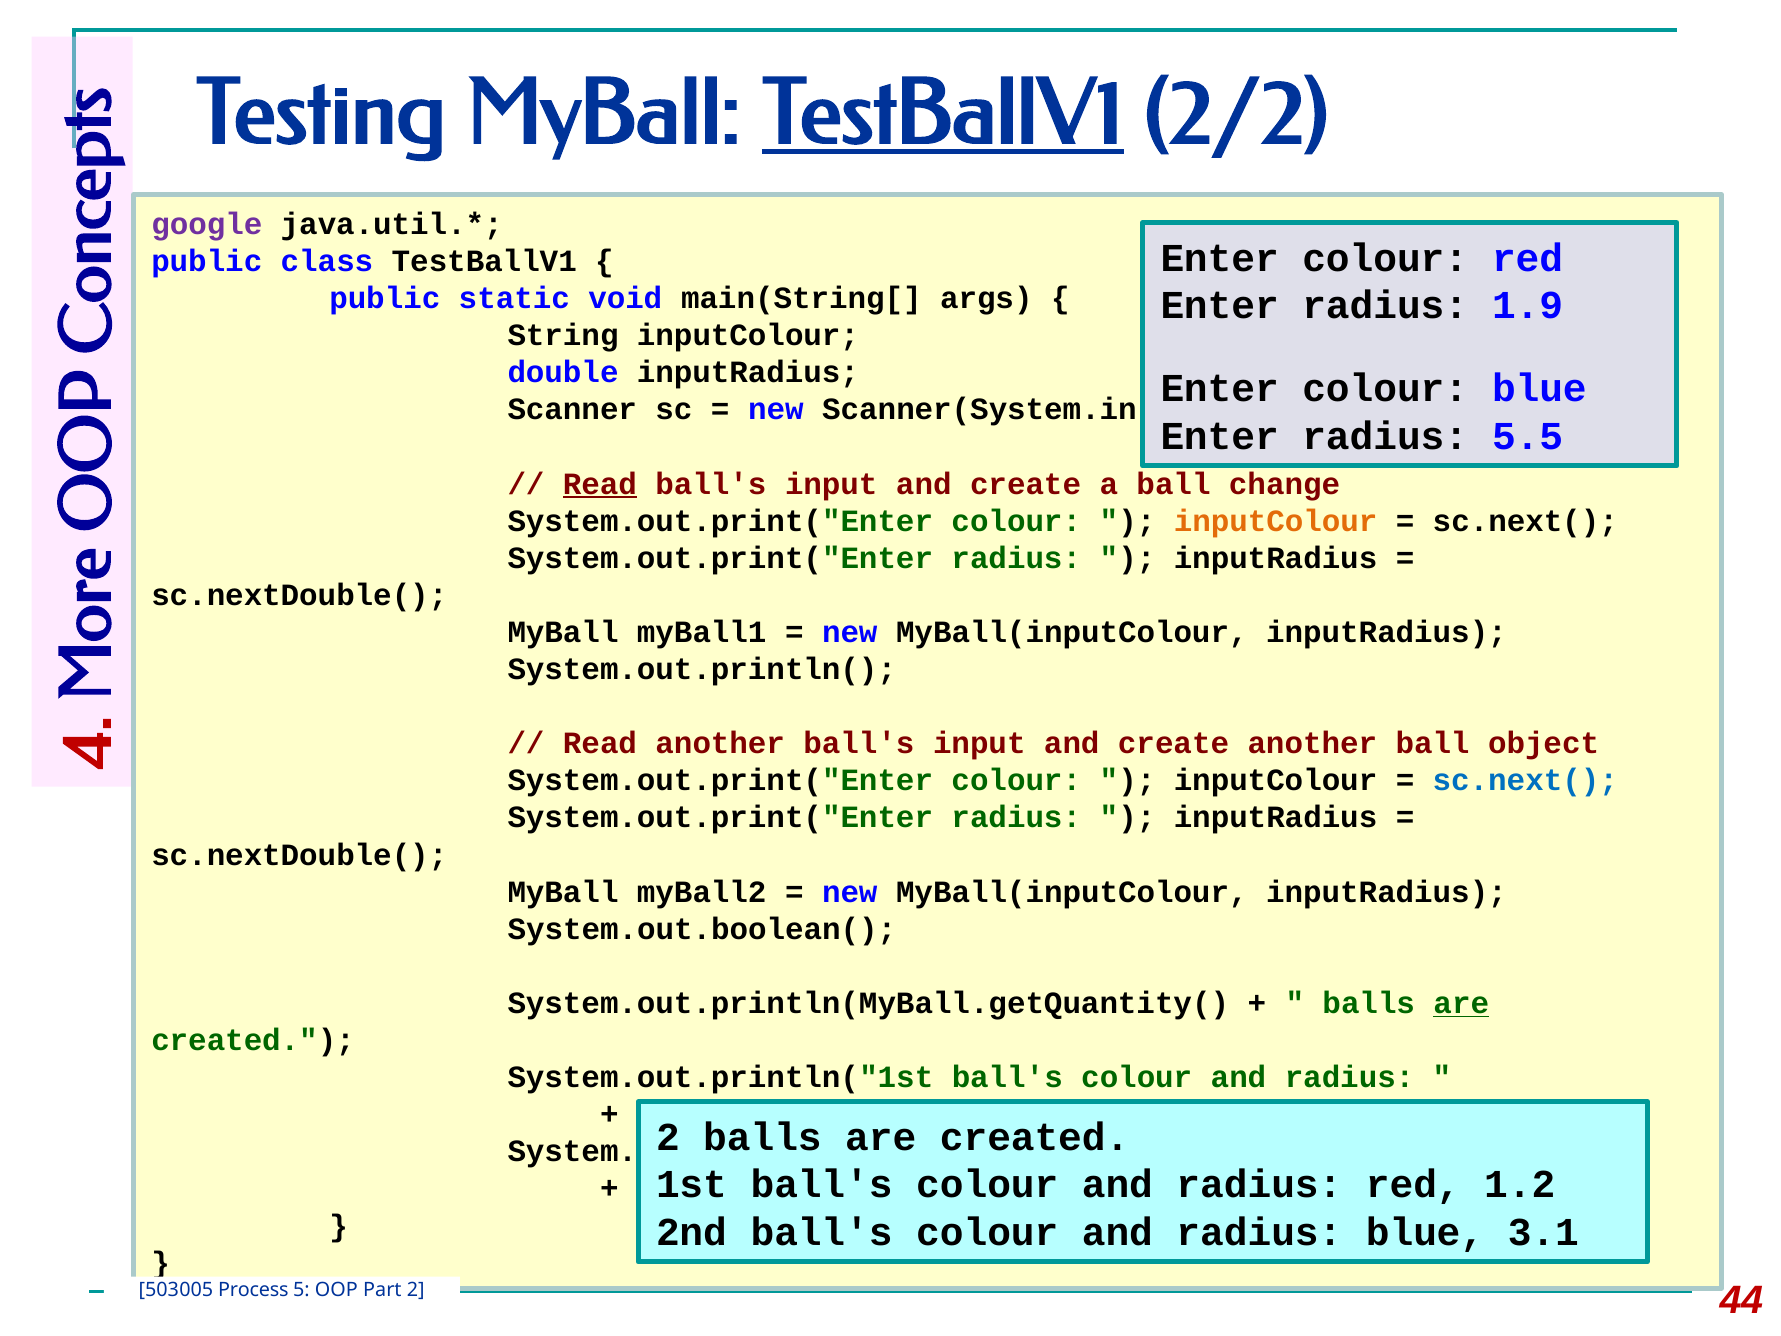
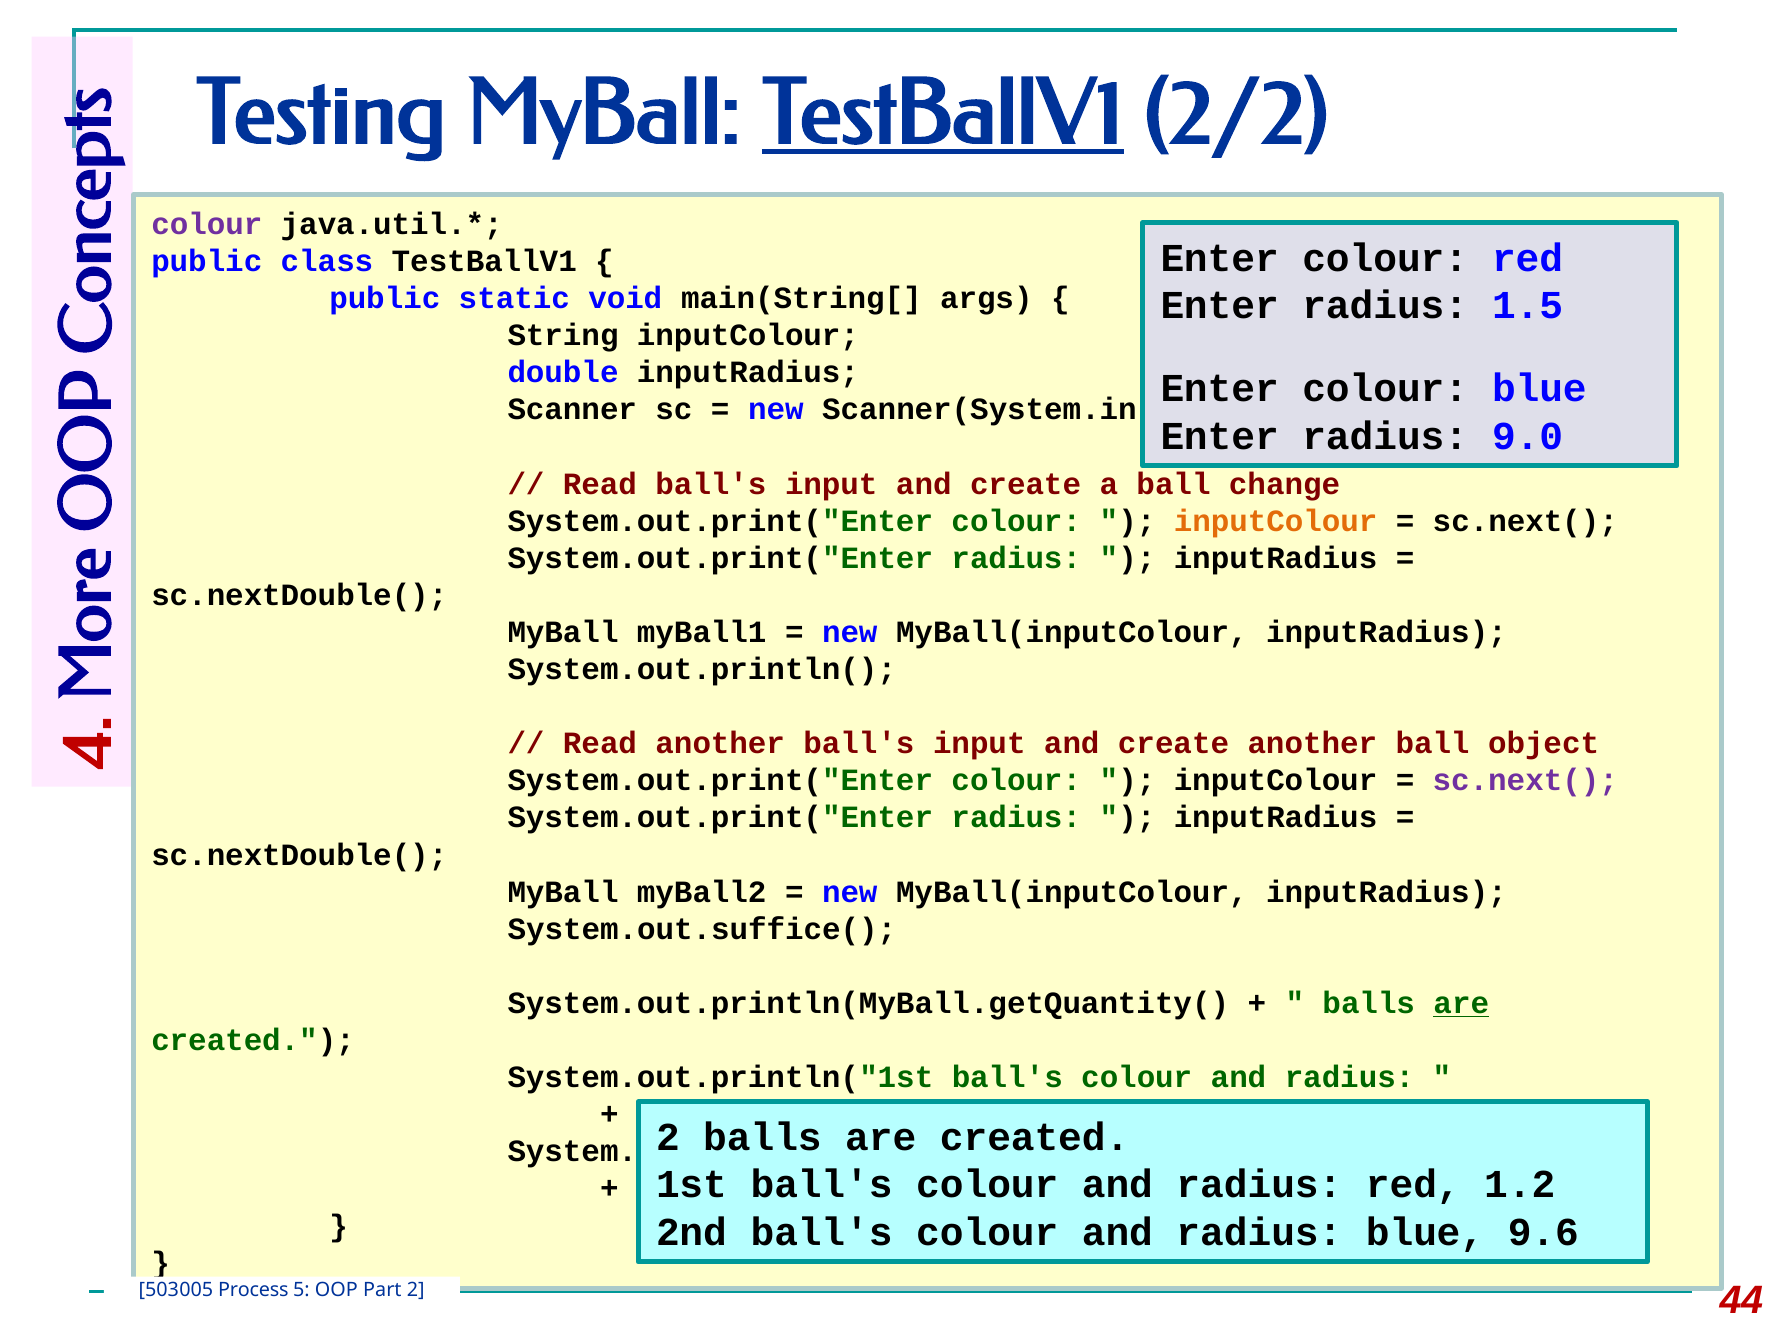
google at (207, 224): google -> colour
1.9: 1.9 -> 1.5
5.5: 5.5 -> 9.0
Read at (600, 484) underline: present -> none
sc.next( at (1525, 781) colour: blue -> purple
System.out.boolean(: System.out.boolean( -> System.out.suffice(
3.1: 3.1 -> 9.6
